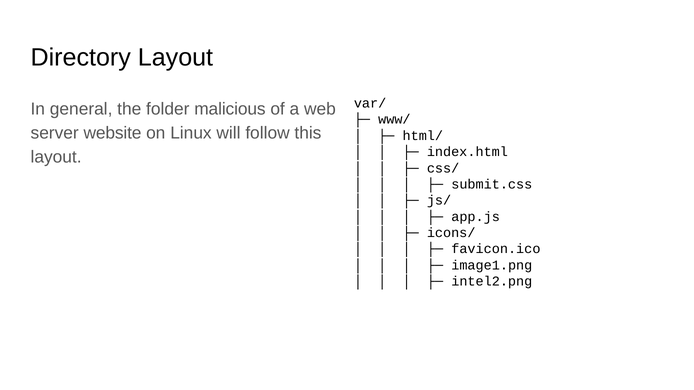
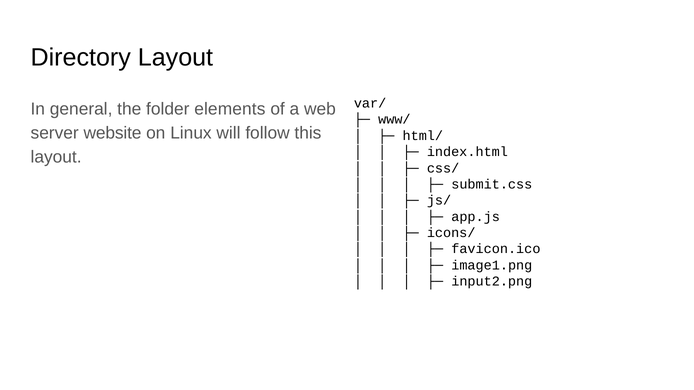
malicious: malicious -> elements
intel2.png: intel2.png -> input2.png
